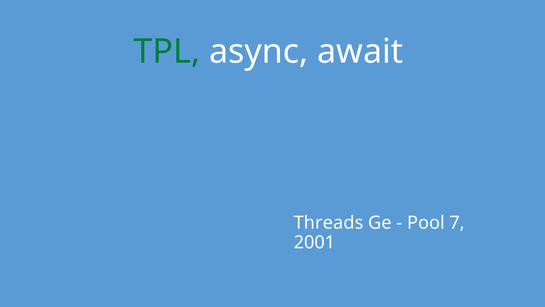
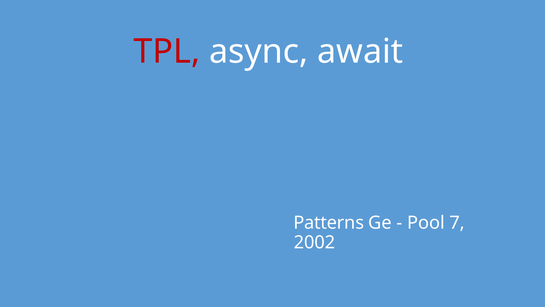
TPL colour: green -> red
Threads: Threads -> Patterns
2001: 2001 -> 2002
